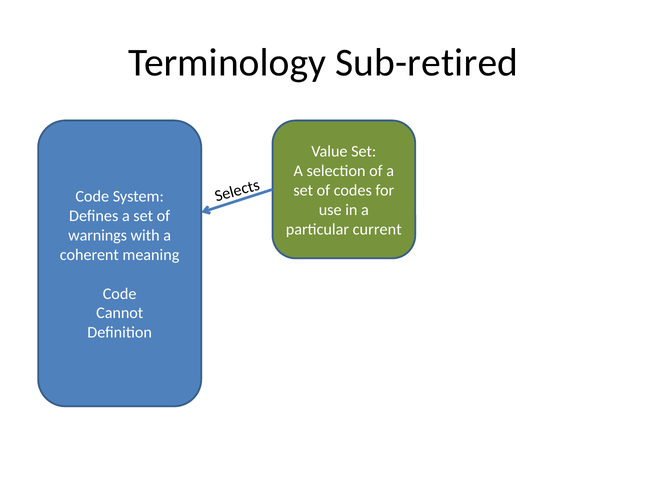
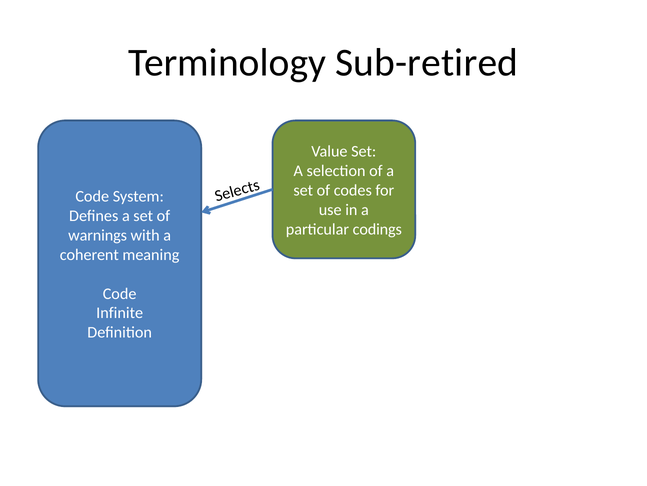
current: current -> codings
Cannot: Cannot -> Infinite
